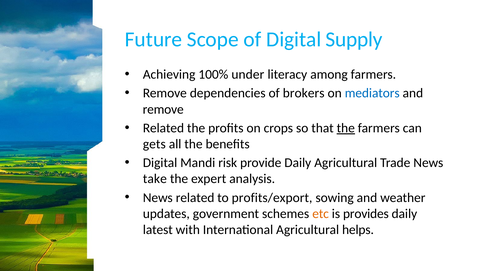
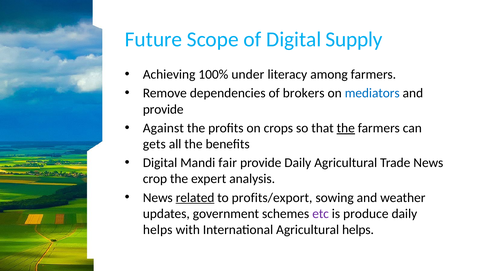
remove at (163, 109): remove -> provide
Related at (163, 128): Related -> Against
risk: risk -> fair
take: take -> crop
related at (195, 197) underline: none -> present
etc colour: orange -> purple
provides: provides -> produce
latest at (158, 229): latest -> helps
